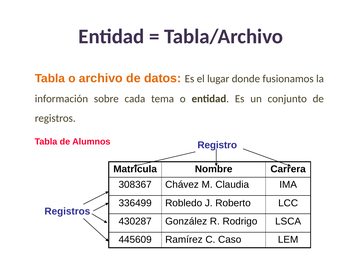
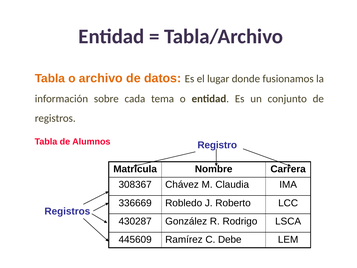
336499: 336499 -> 336669
Caso: Caso -> Debe
